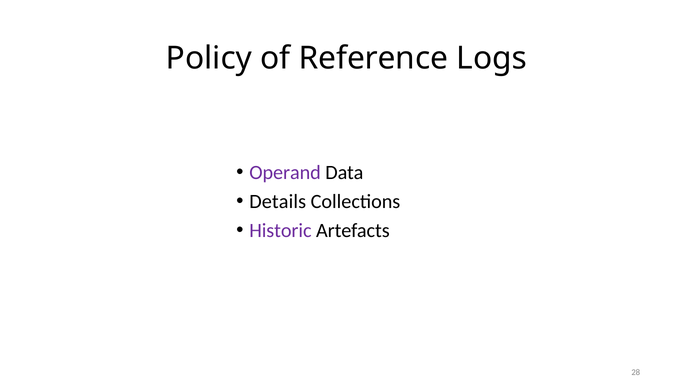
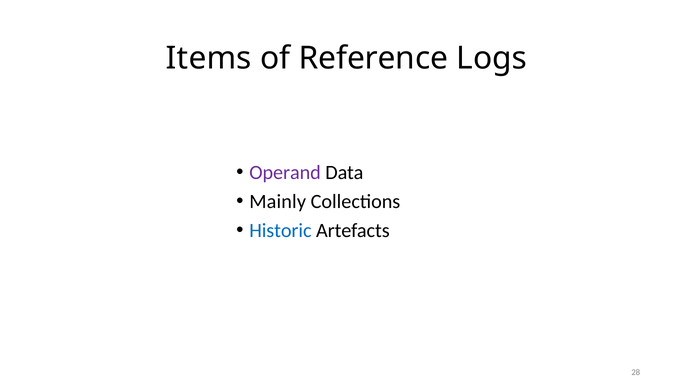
Policy: Policy -> Items
Details: Details -> Mainly
Historic colour: purple -> blue
